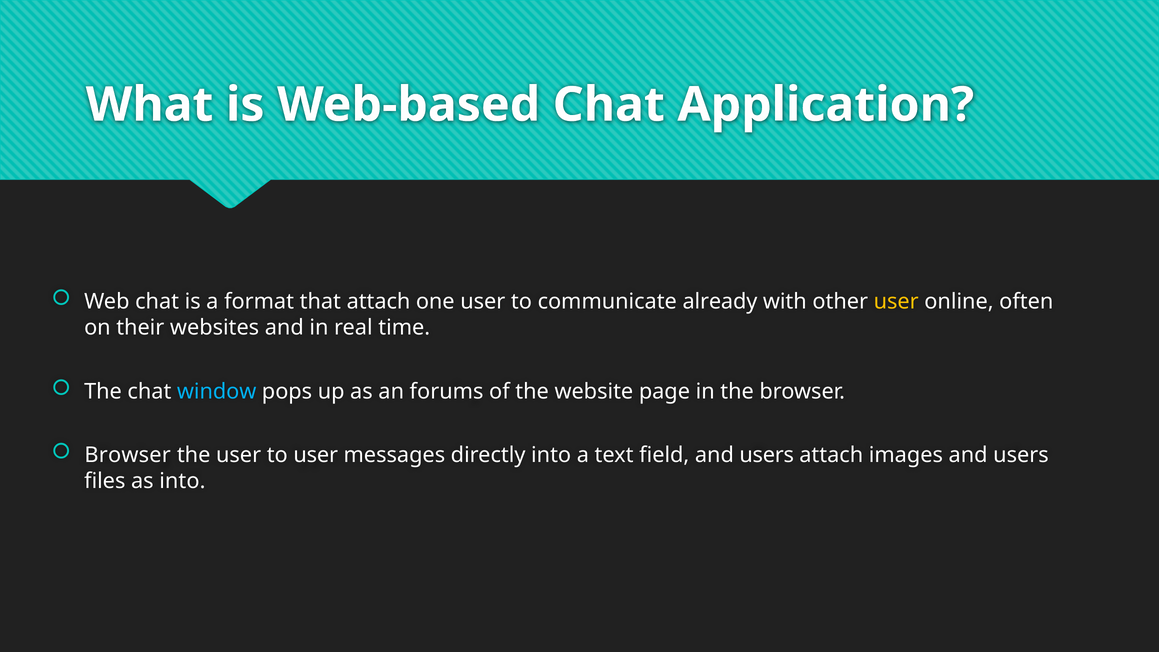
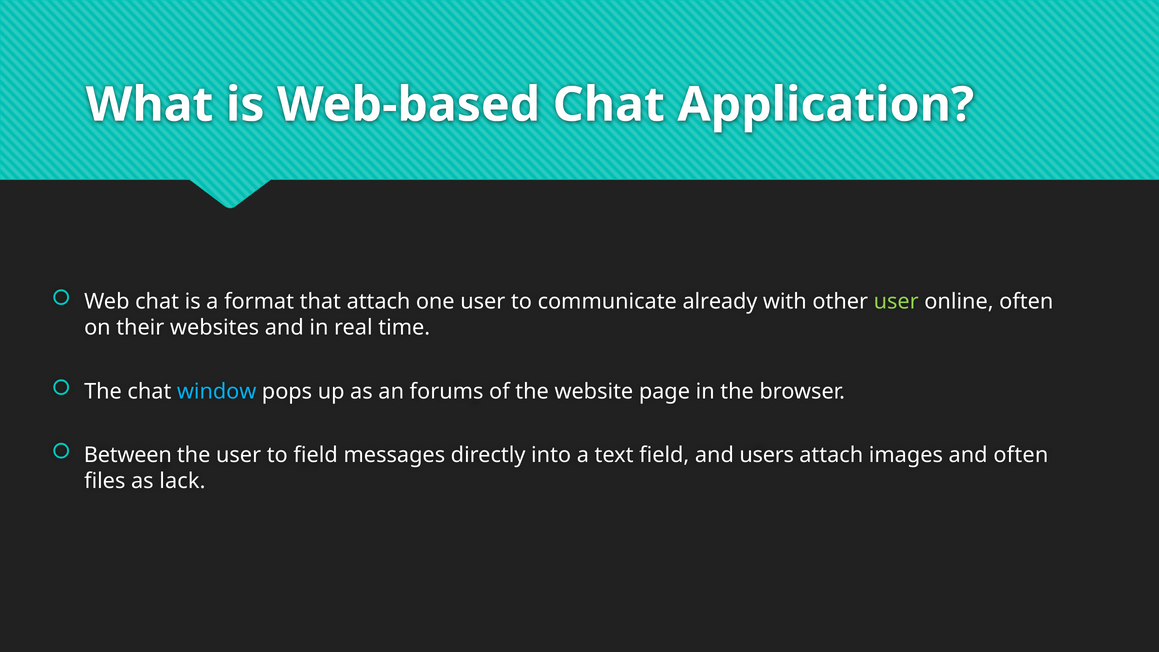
user at (896, 302) colour: yellow -> light green
Browser at (128, 455): Browser -> Between
to user: user -> field
images and users: users -> often
as into: into -> lack
